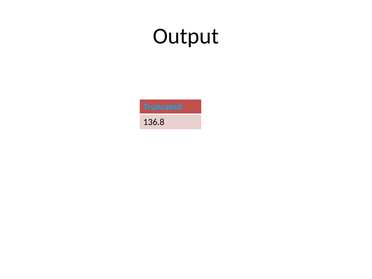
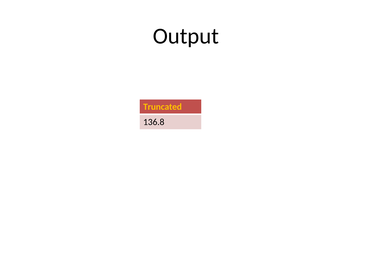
Truncated colour: light blue -> yellow
